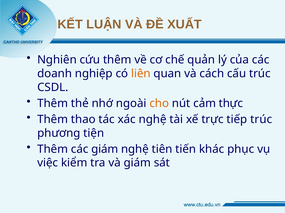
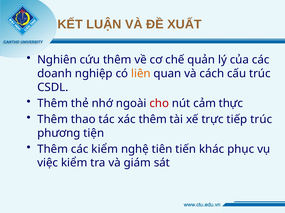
cho colour: orange -> red
xác nghệ: nghệ -> thêm
các giám: giám -> kiểm
